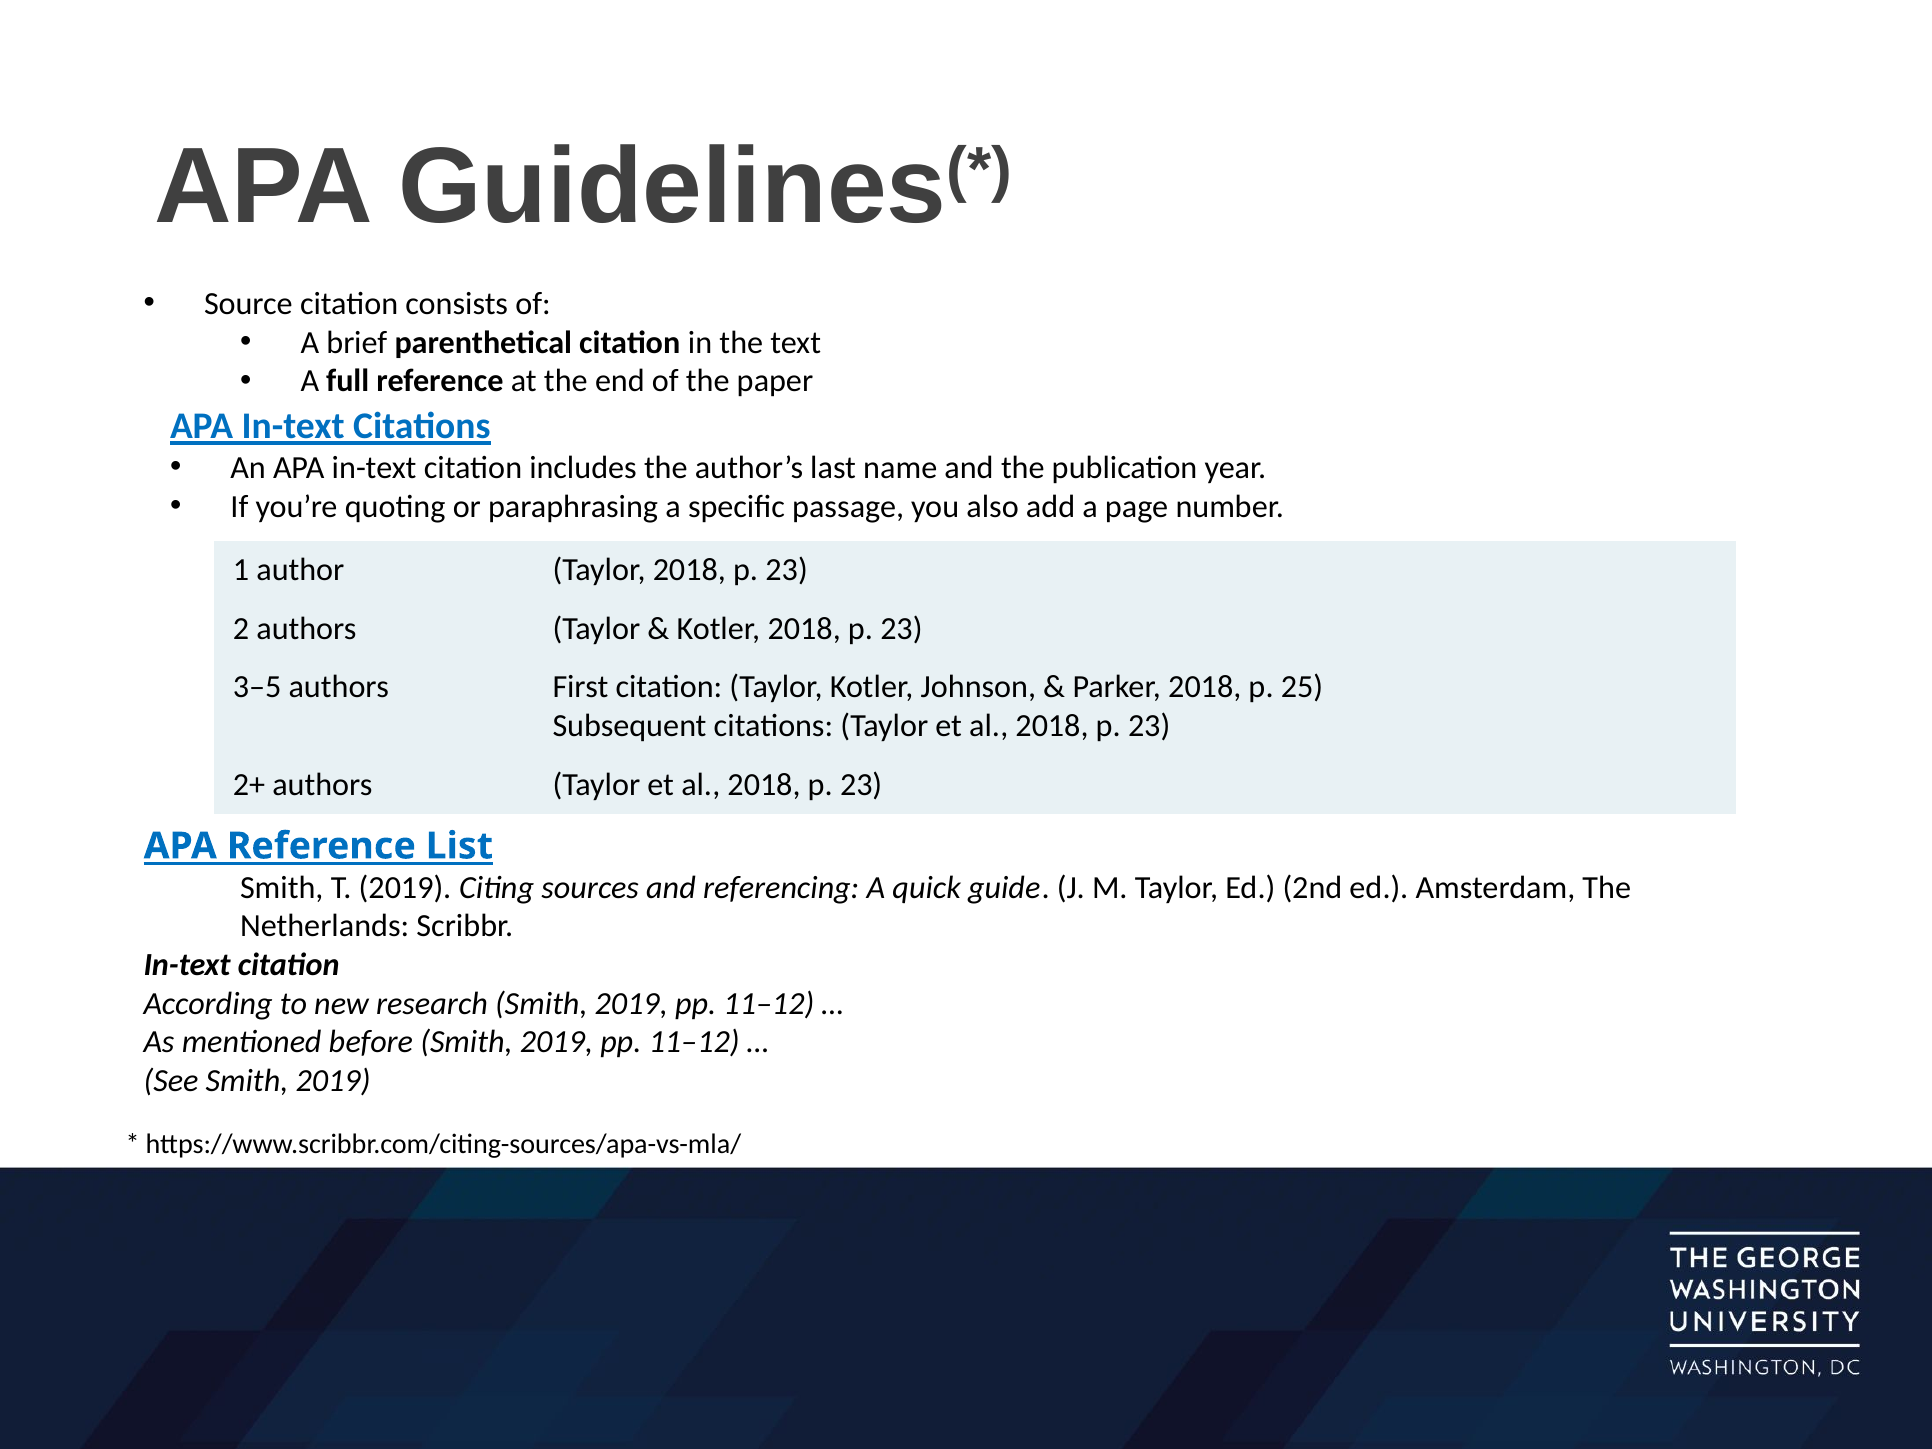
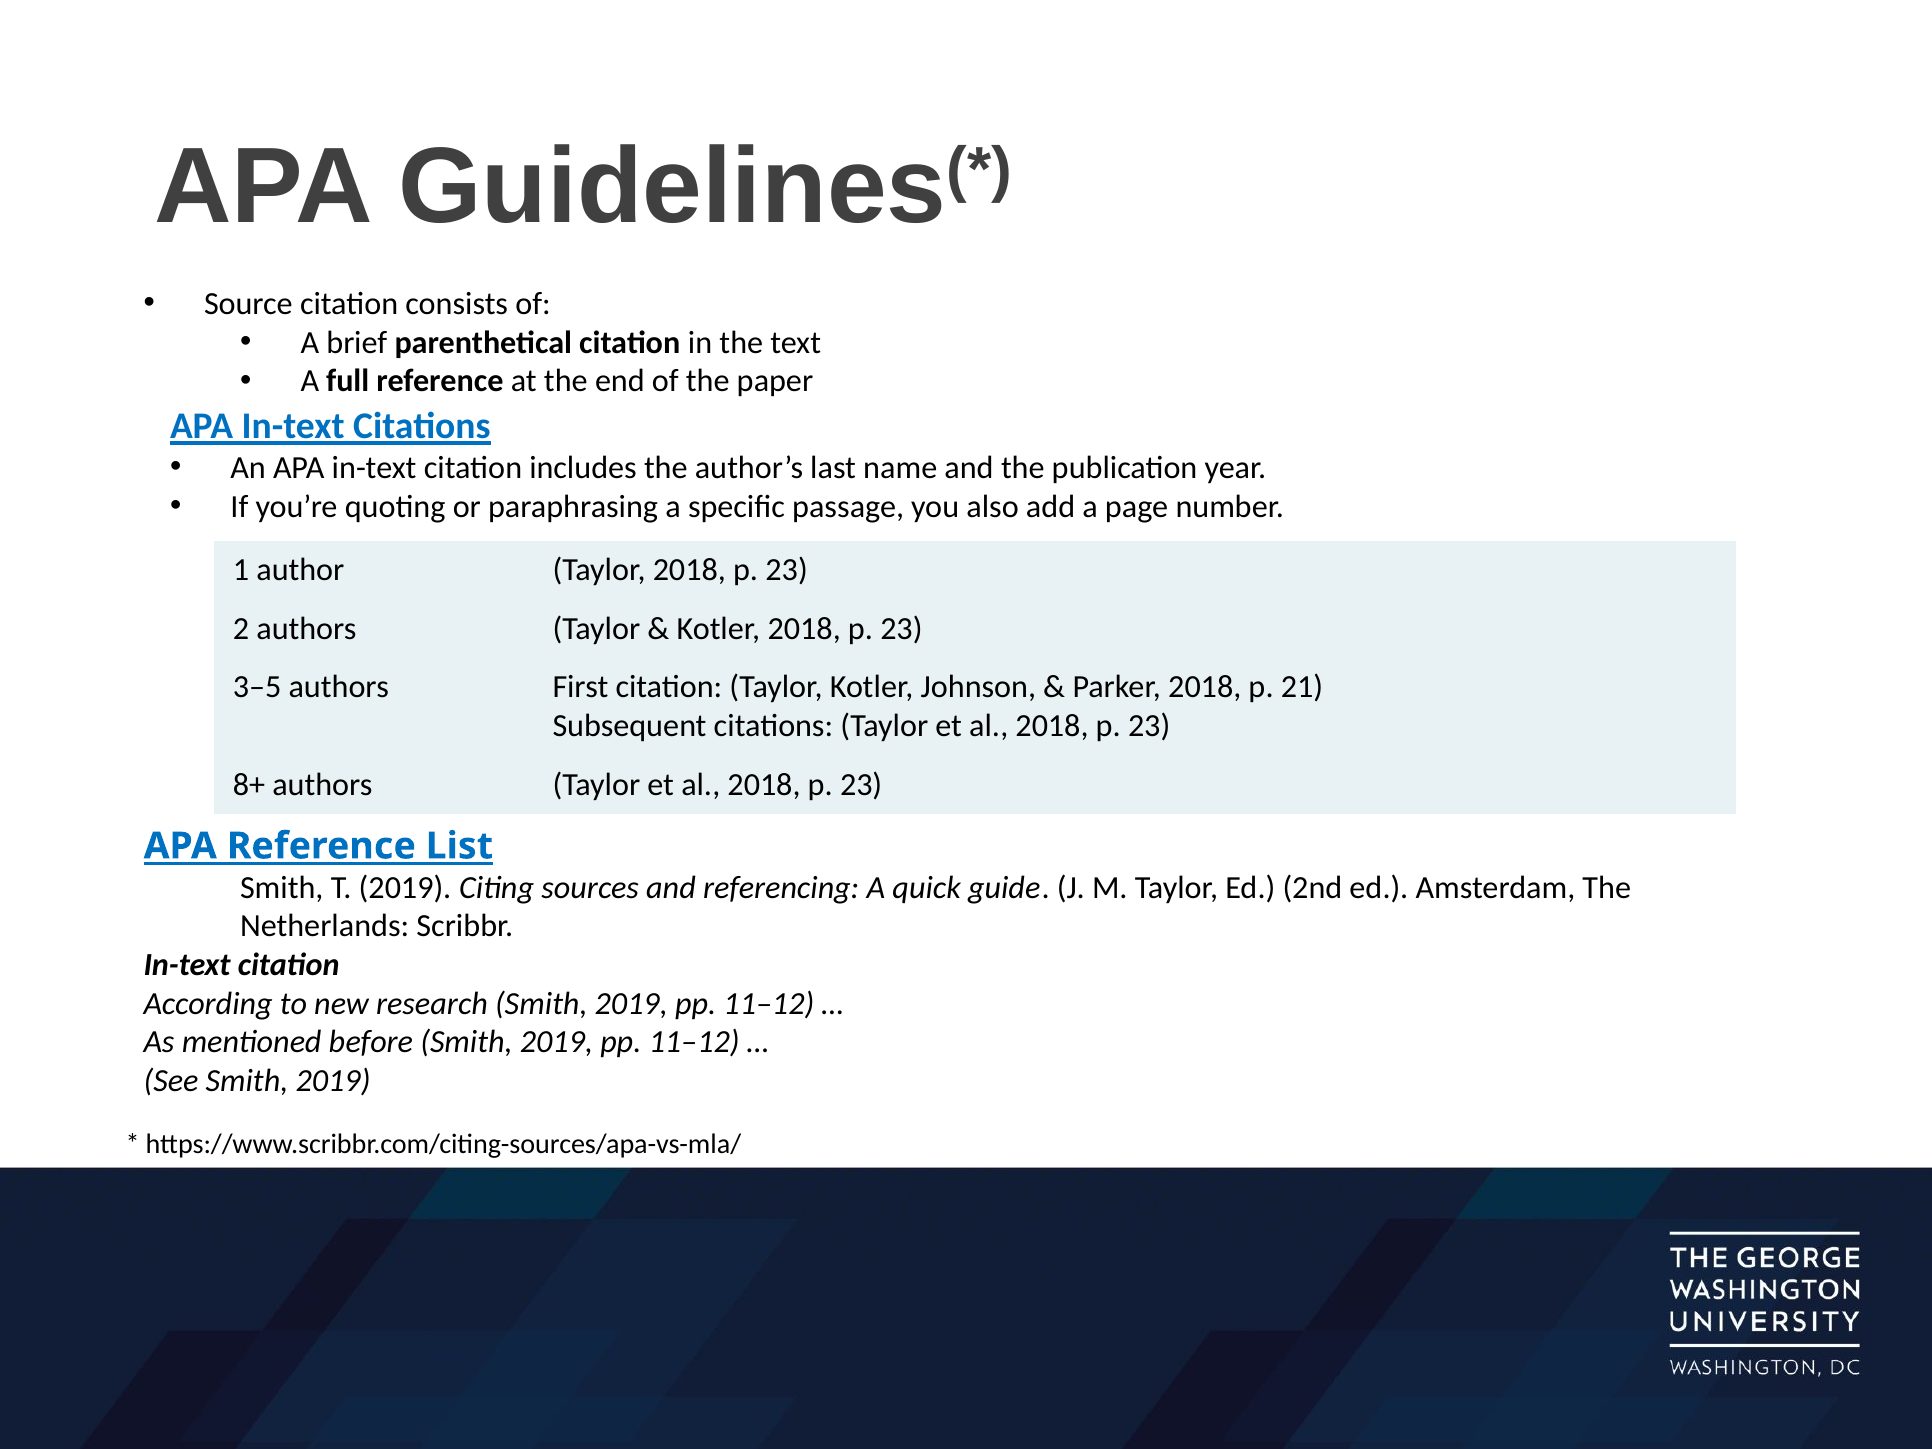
25: 25 -> 21
2+: 2+ -> 8+
